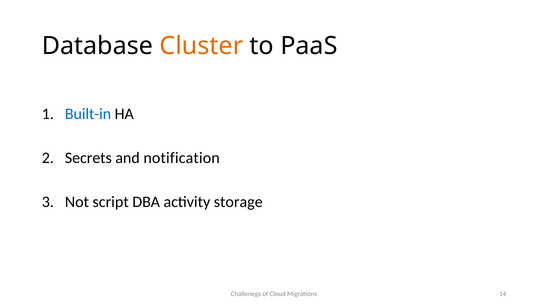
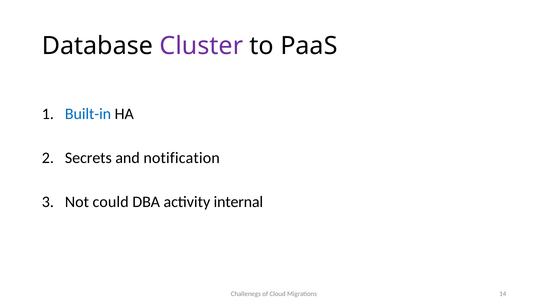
Cluster colour: orange -> purple
script: script -> could
storage: storage -> internal
